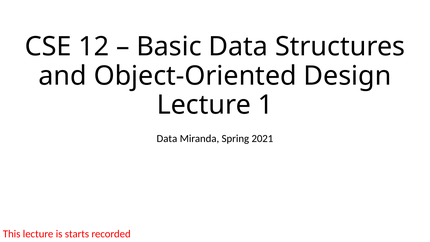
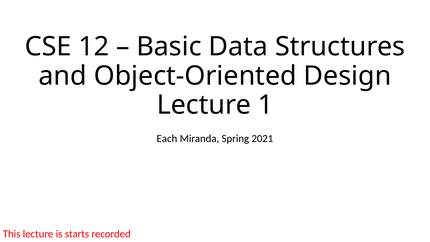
Data at (167, 139): Data -> Each
